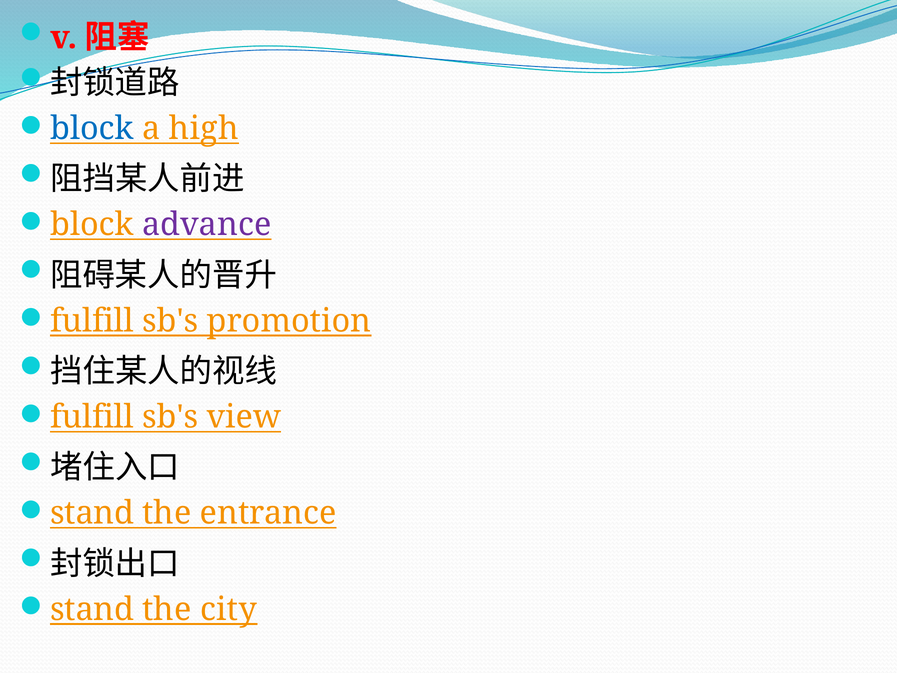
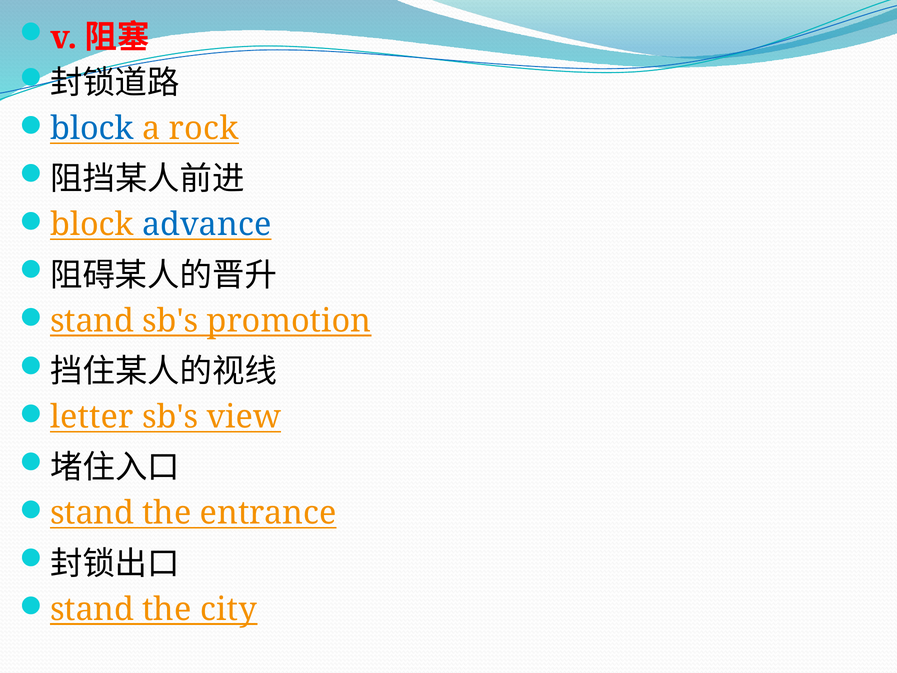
high: high -> rock
advance colour: purple -> blue
fulfill at (92, 321): fulfill -> stand
fulfill at (92, 417): fulfill -> letter
